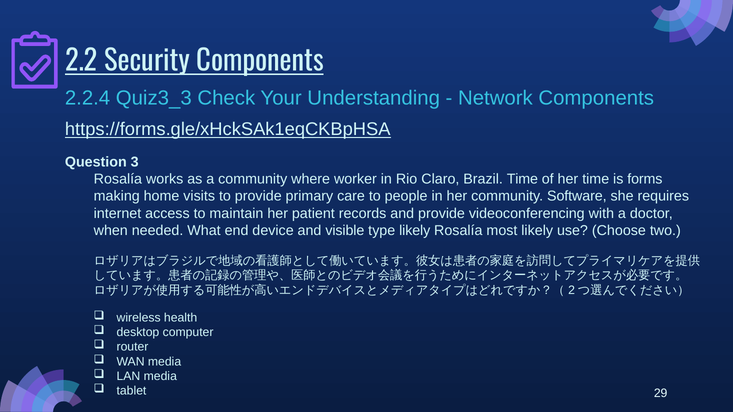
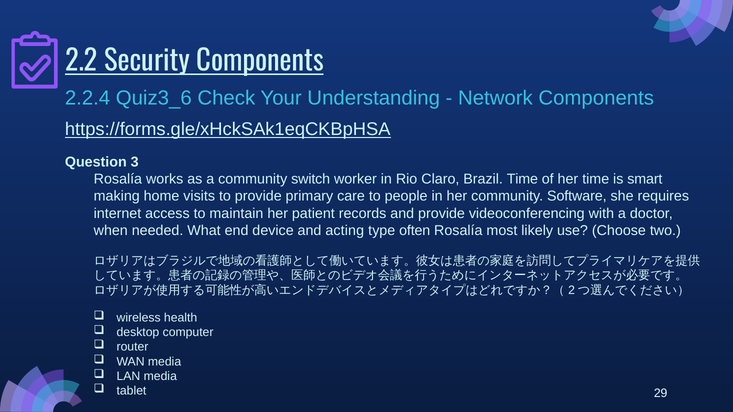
Quiz3_3: Quiz3_3 -> Quiz3_6
where: where -> switch
forms: forms -> smart
visible: visible -> acting
type likely: likely -> often
